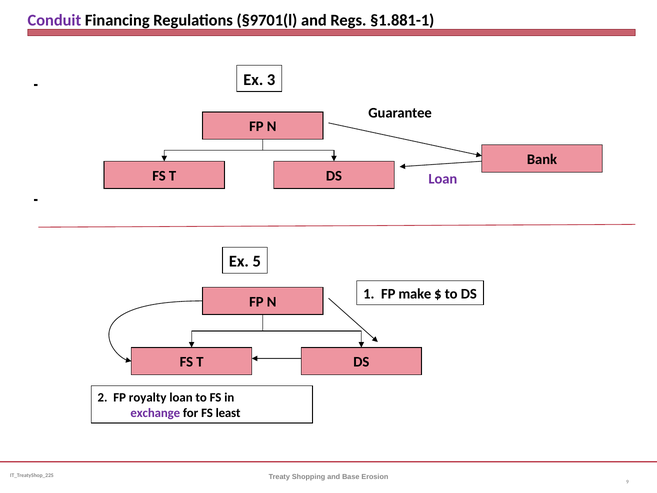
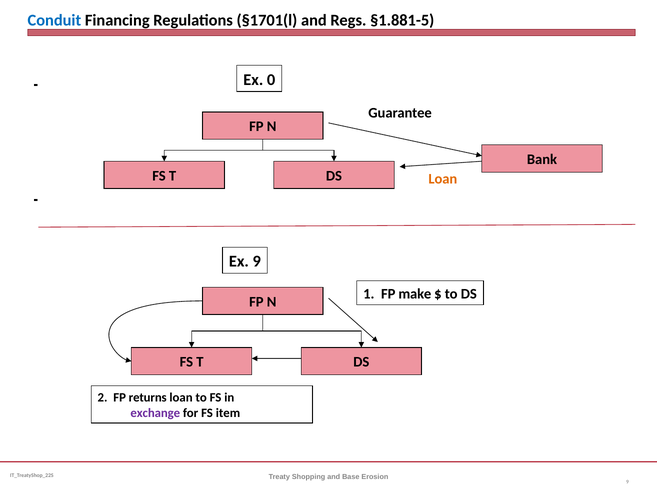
Conduit colour: purple -> blue
§9701(l: §9701(l -> §1701(l
§1.881-1: §1.881-1 -> §1.881-5
3: 3 -> 0
Loan at (443, 179) colour: purple -> orange
Ex 5: 5 -> 9
royalty: royalty -> returns
least: least -> item
